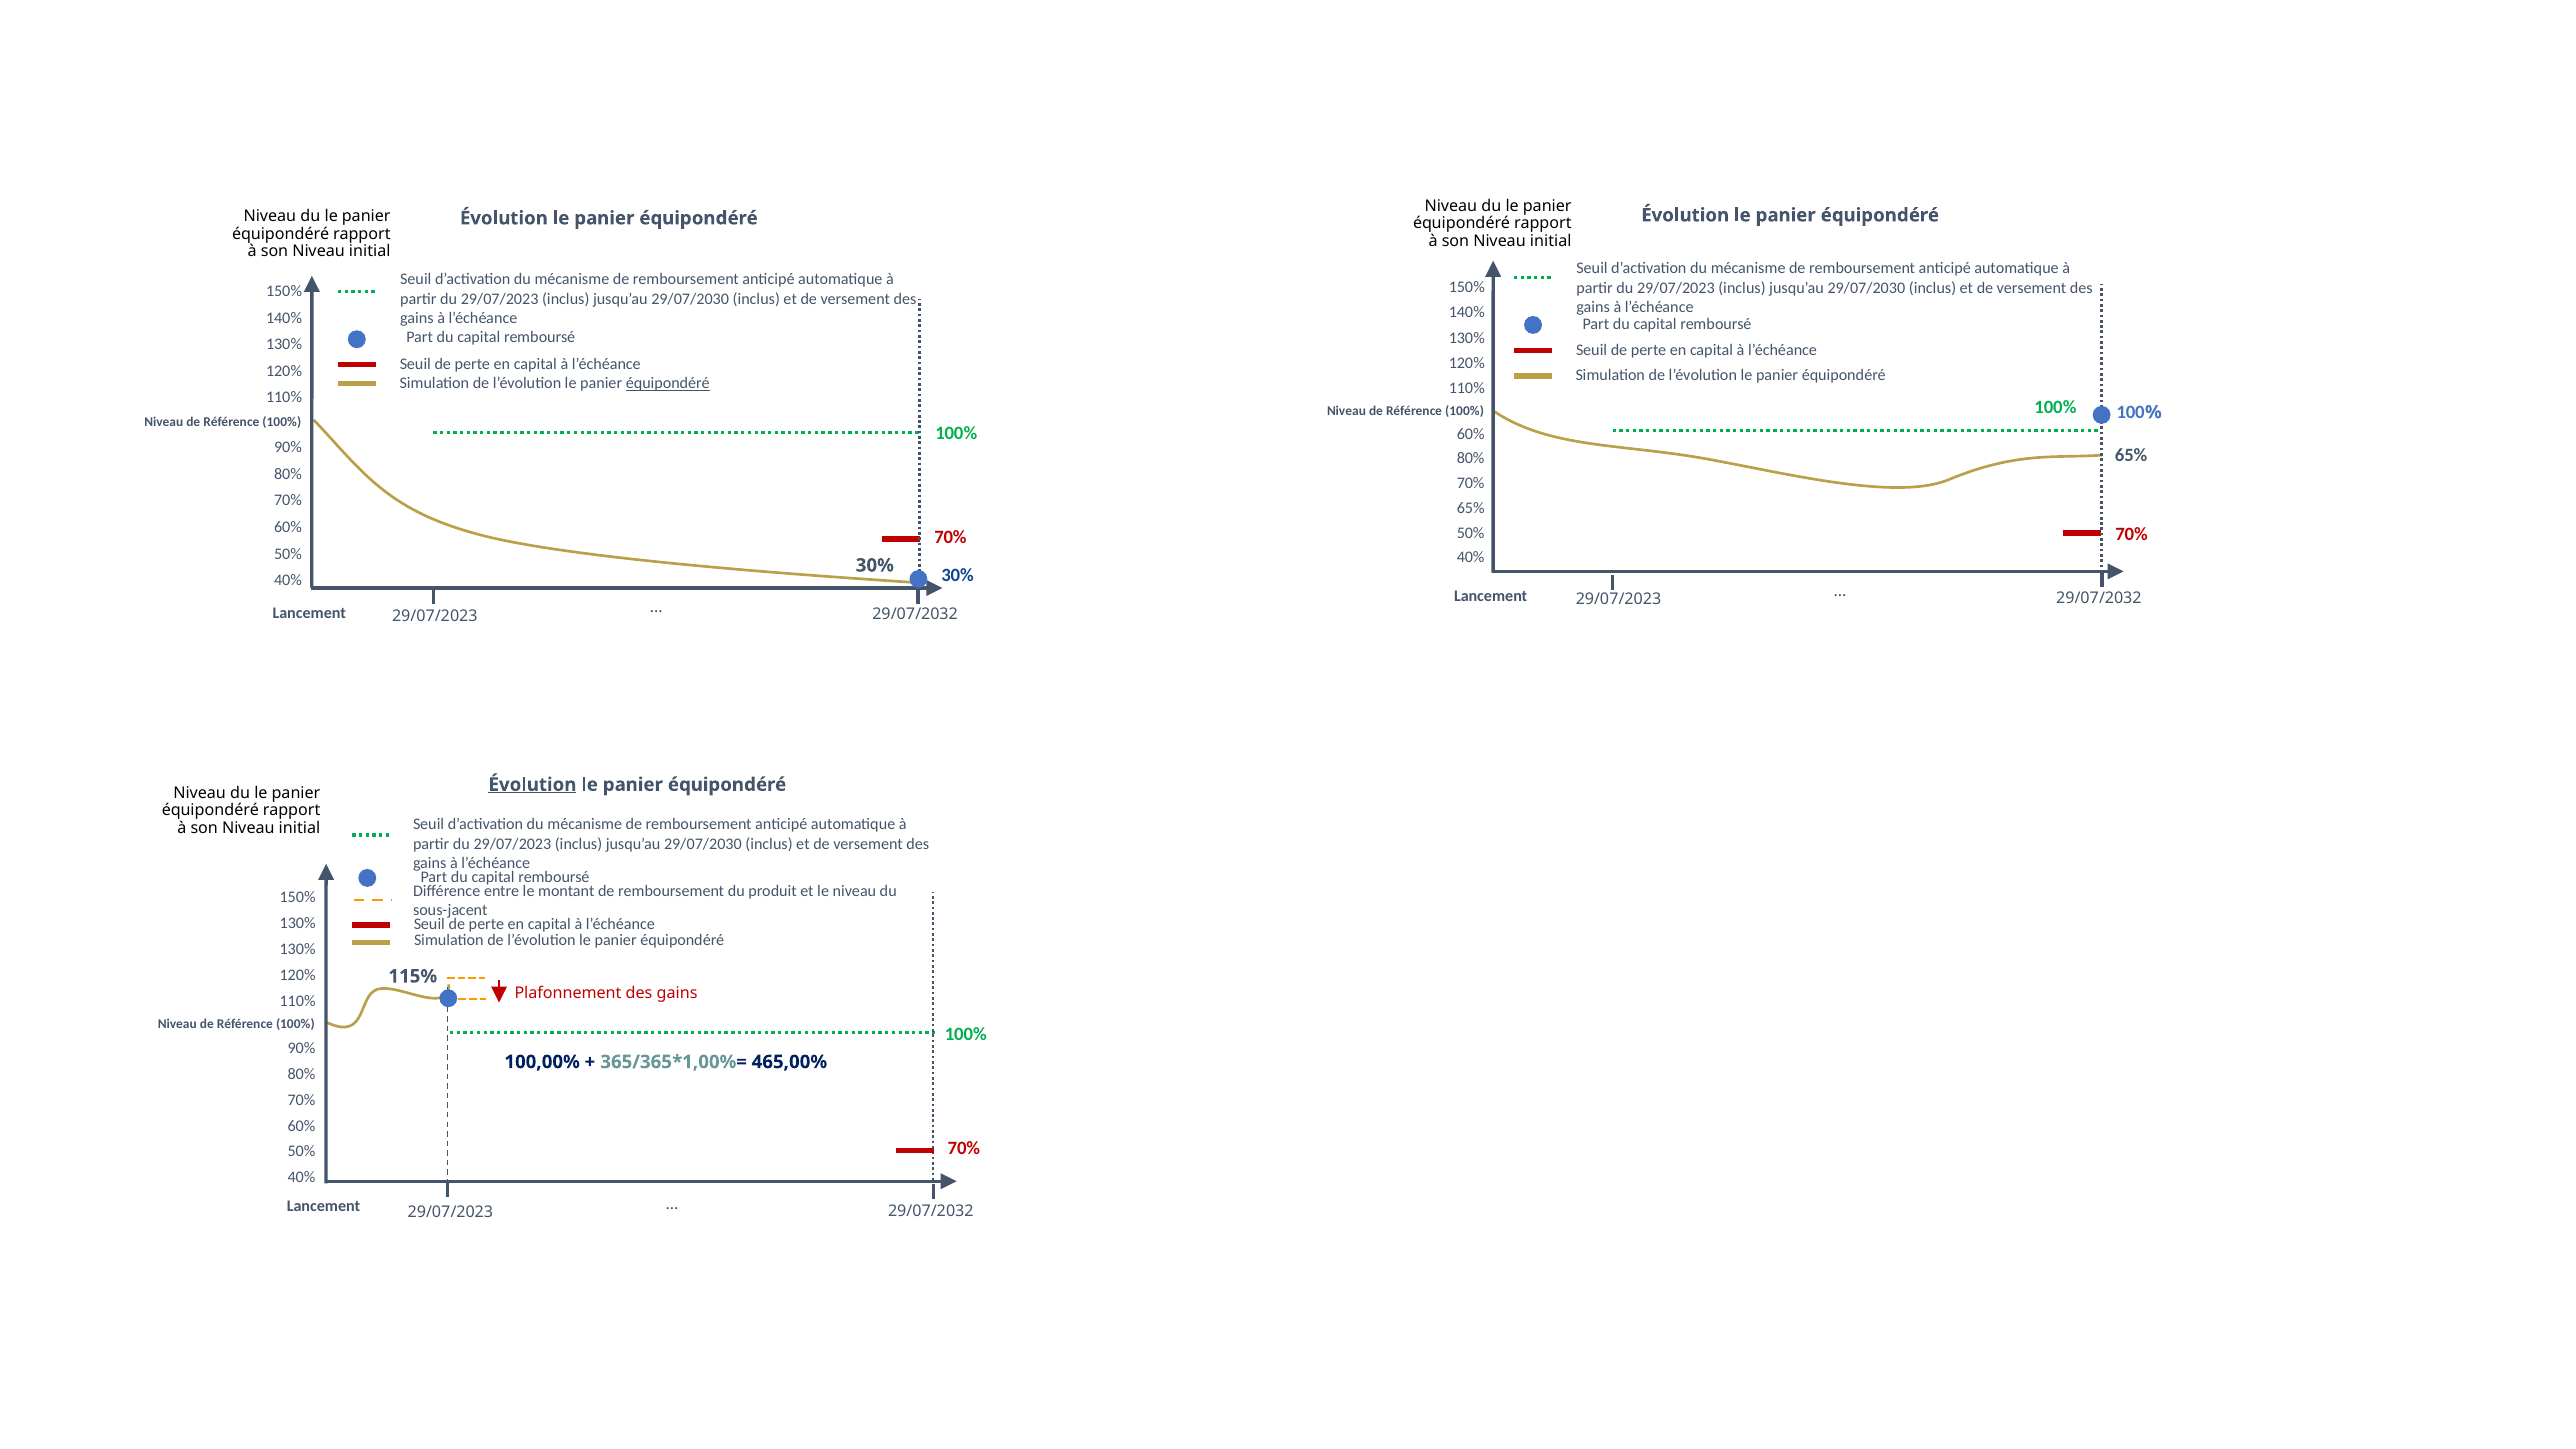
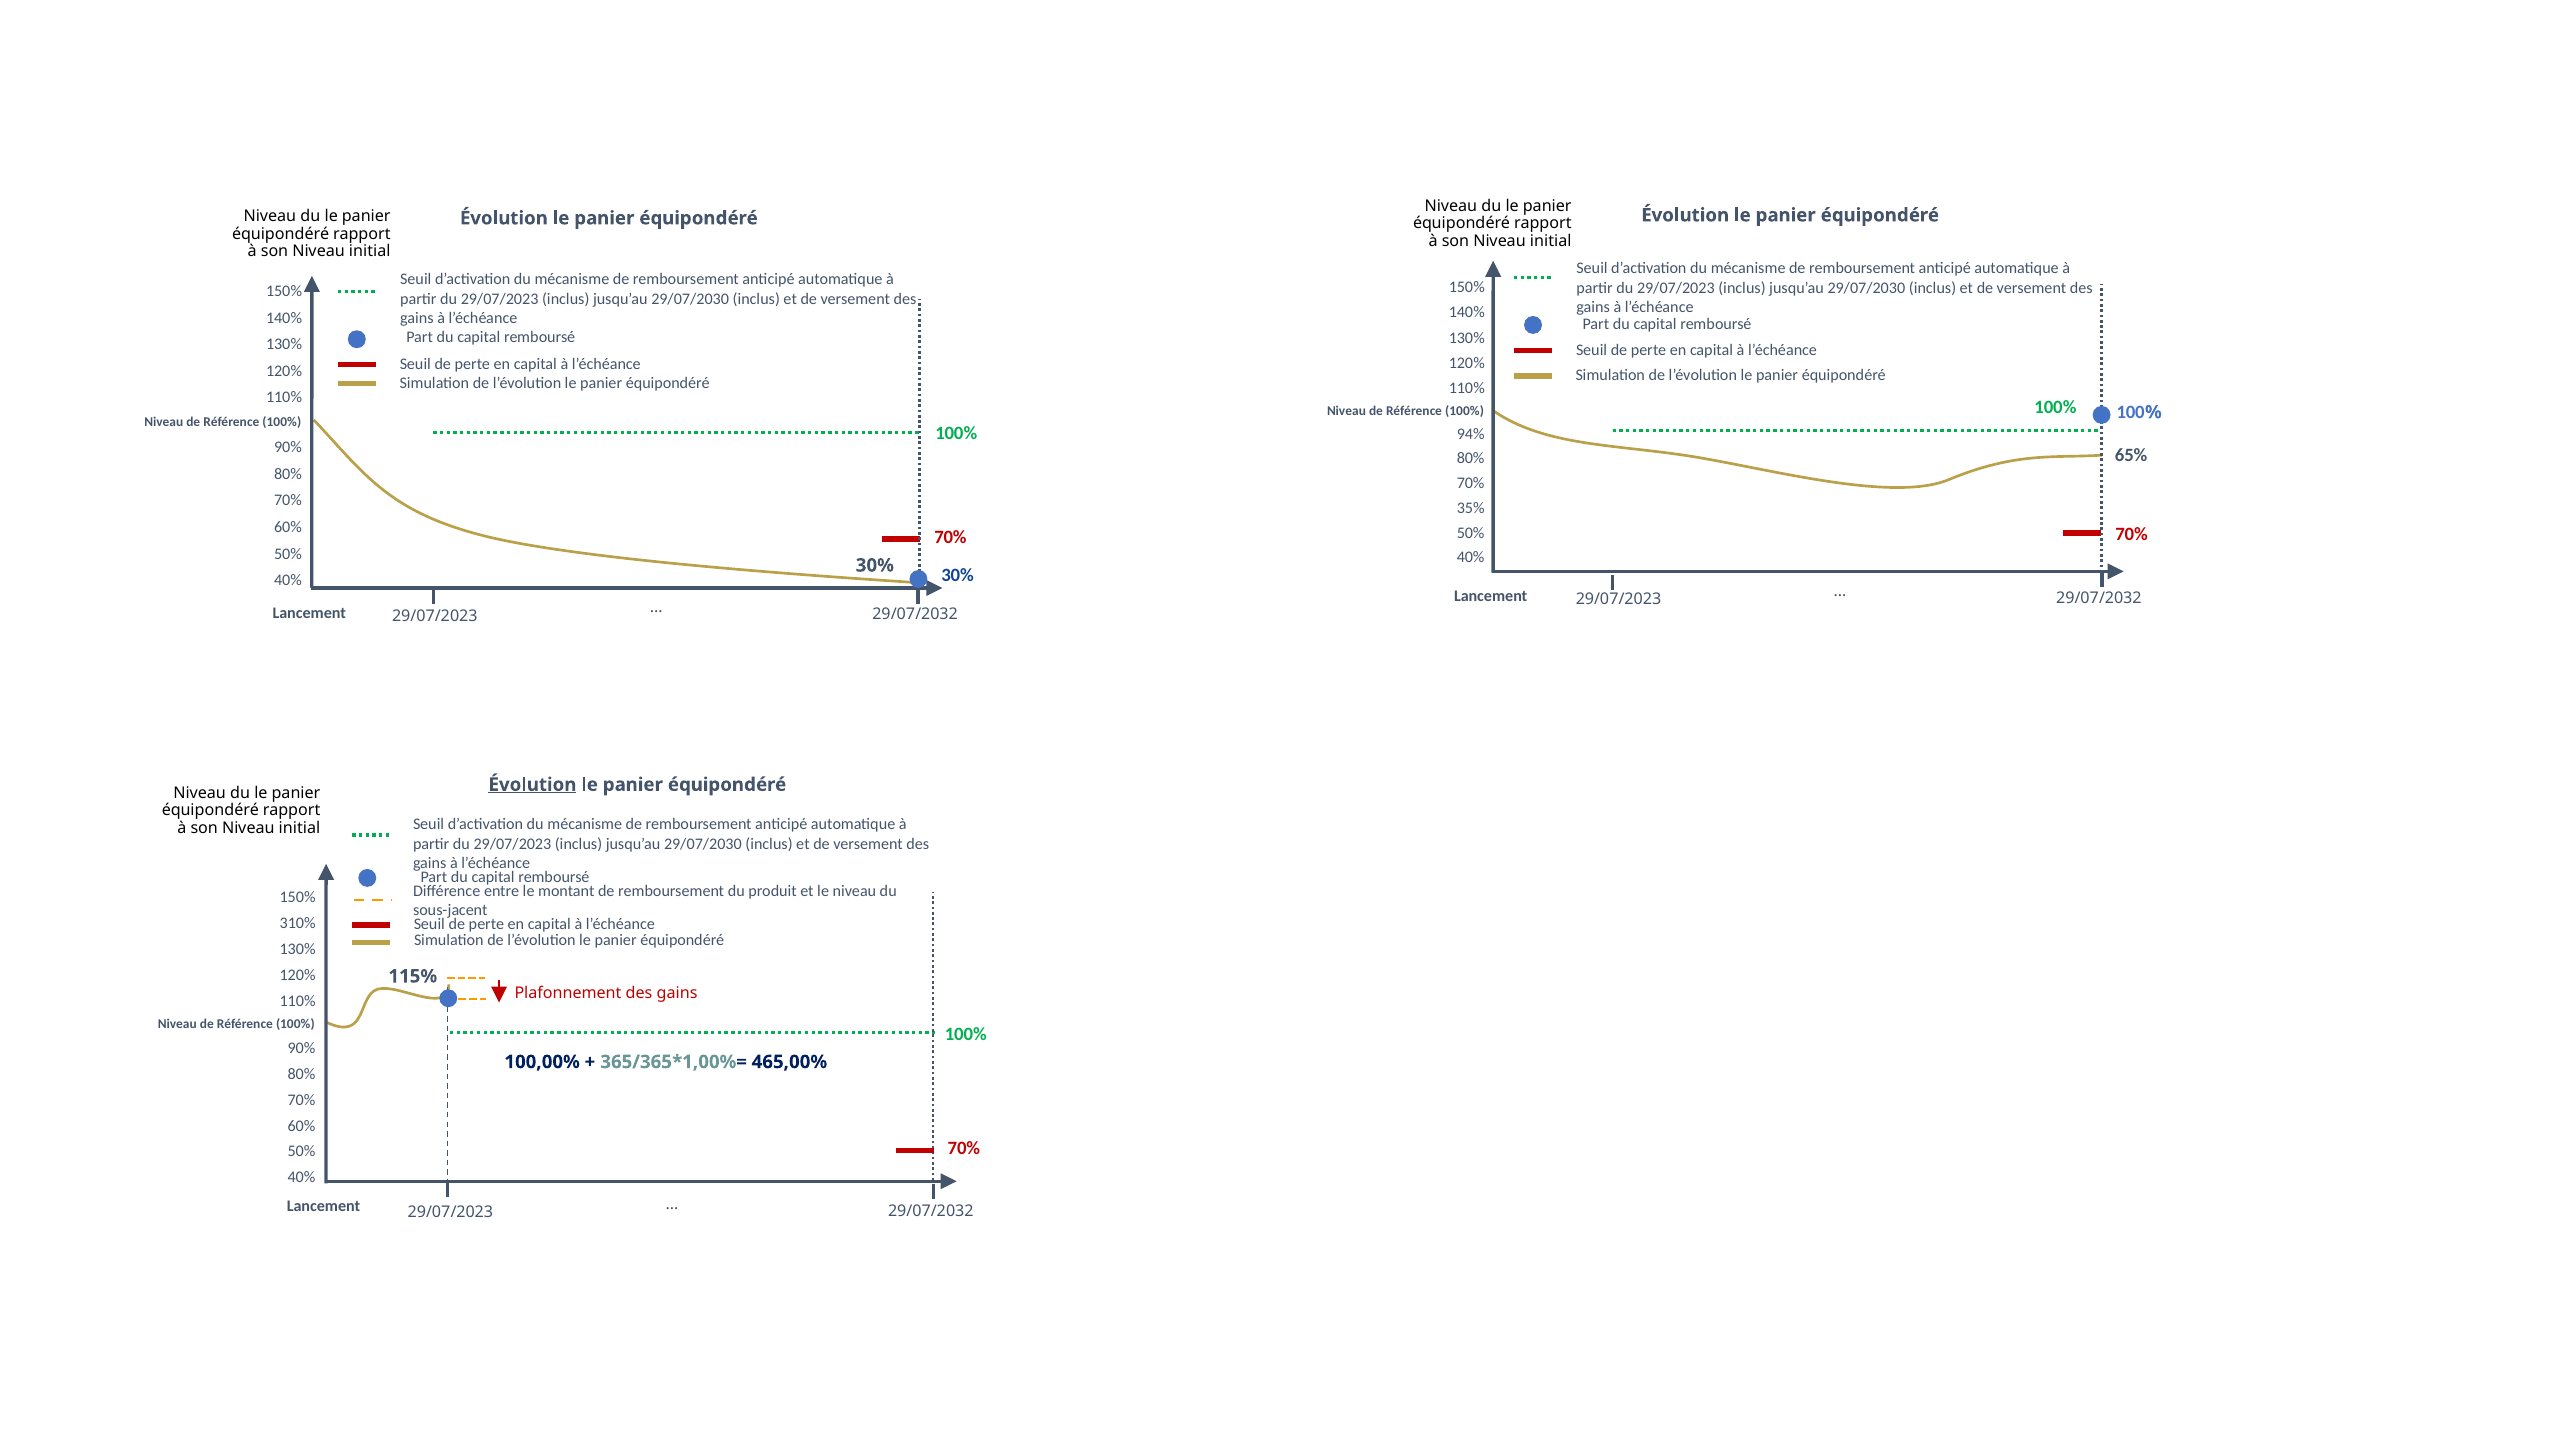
équipondéré at (668, 383) underline: present -> none
60% at (1471, 434): 60% -> 94%
65% at (1471, 508): 65% -> 35%
130% at (298, 923): 130% -> 310%
